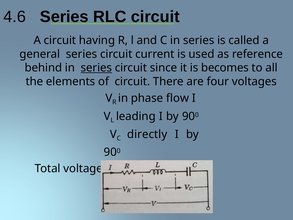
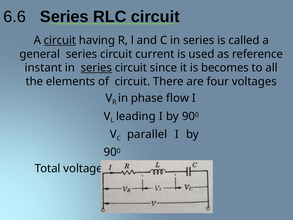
4.6: 4.6 -> 6.6
circuit at (60, 40) underline: none -> present
behind: behind -> instant
directly: directly -> parallel
